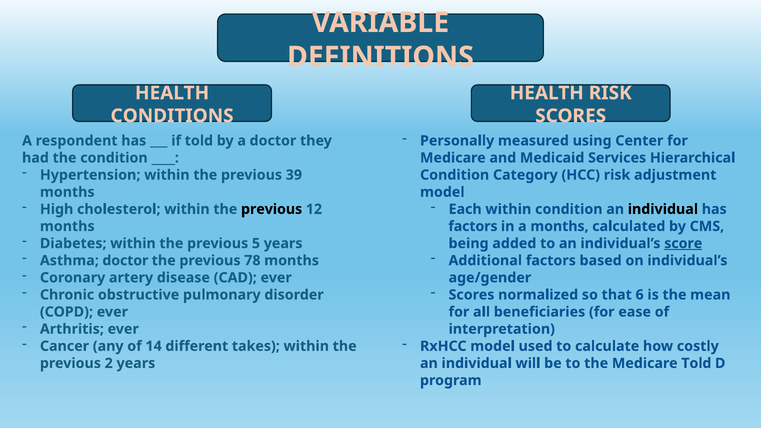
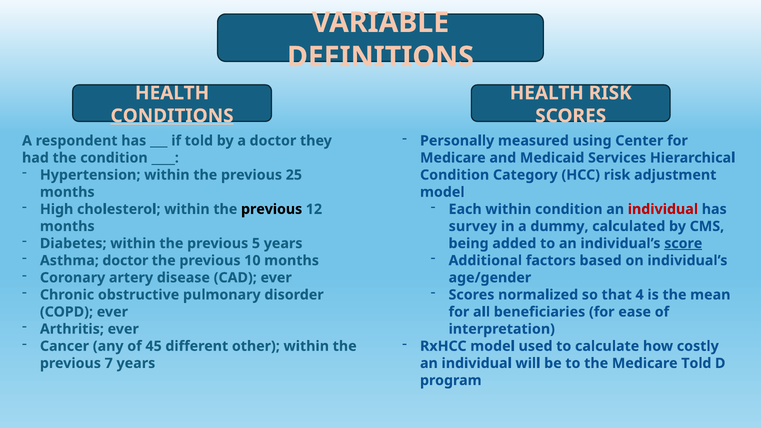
CONDITIONS underline: none -> present
39: 39 -> 25
individual at (663, 209) colour: black -> red
factors at (473, 226): factors -> survey
a months: months -> dummy
78: 78 -> 10
6: 6 -> 4
14: 14 -> 45
takes: takes -> other
2: 2 -> 7
